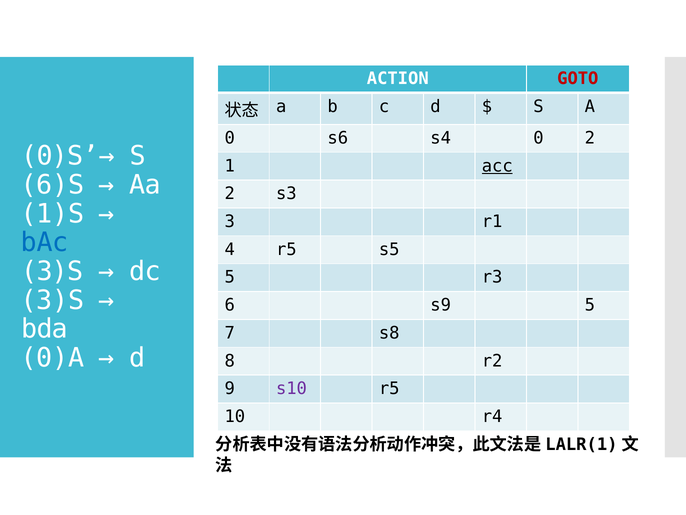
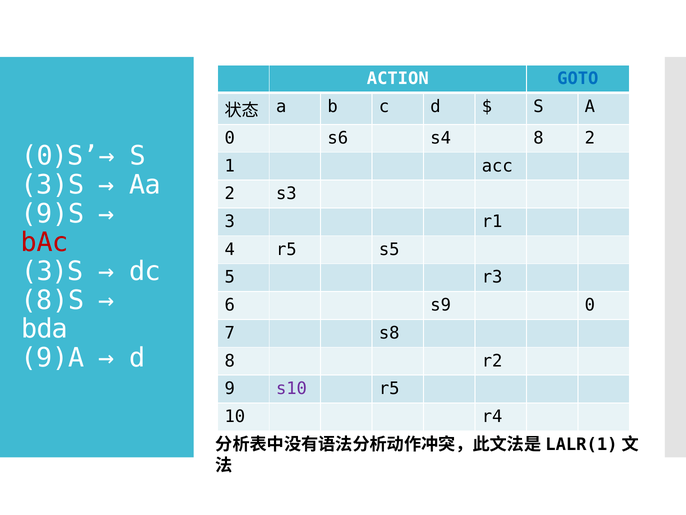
GOTO colour: red -> blue
s4 0: 0 -> 8
acc underline: present -> none
6)S at (52, 185): 6)S -> 3)S
1)S: 1)S -> 9)S
bAc colour: blue -> red
3)S at (52, 300): 3)S -> 8)S
s9 5: 5 -> 0
0)A: 0)A -> 9)A
